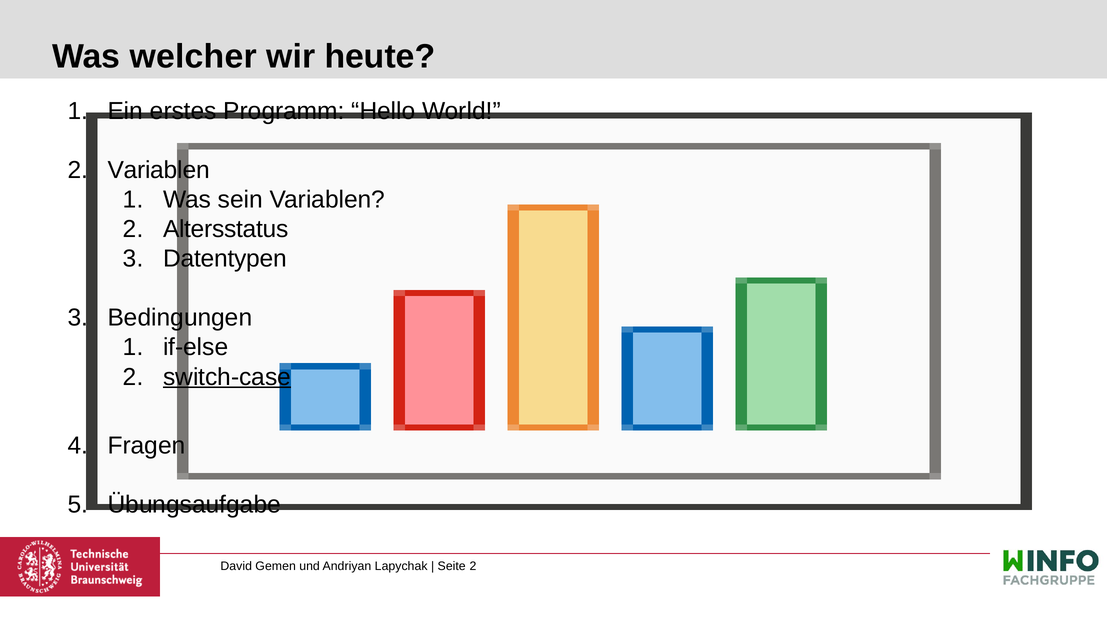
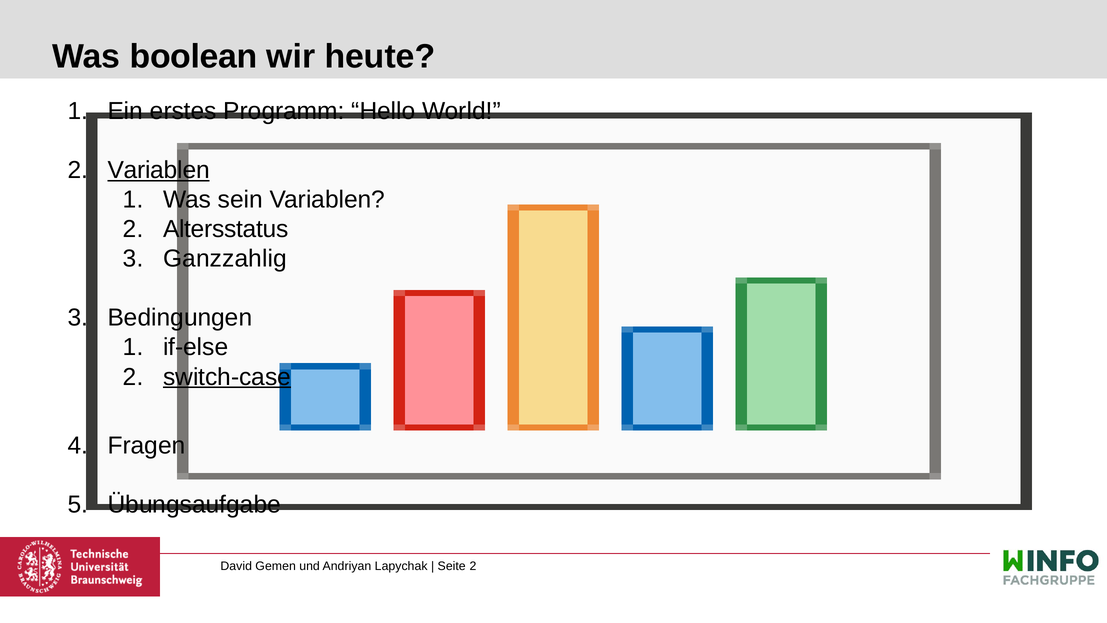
welcher: welcher -> boolean
Variablen at (159, 170) underline: none -> present
Datentypen: Datentypen -> Ganzzahlig
